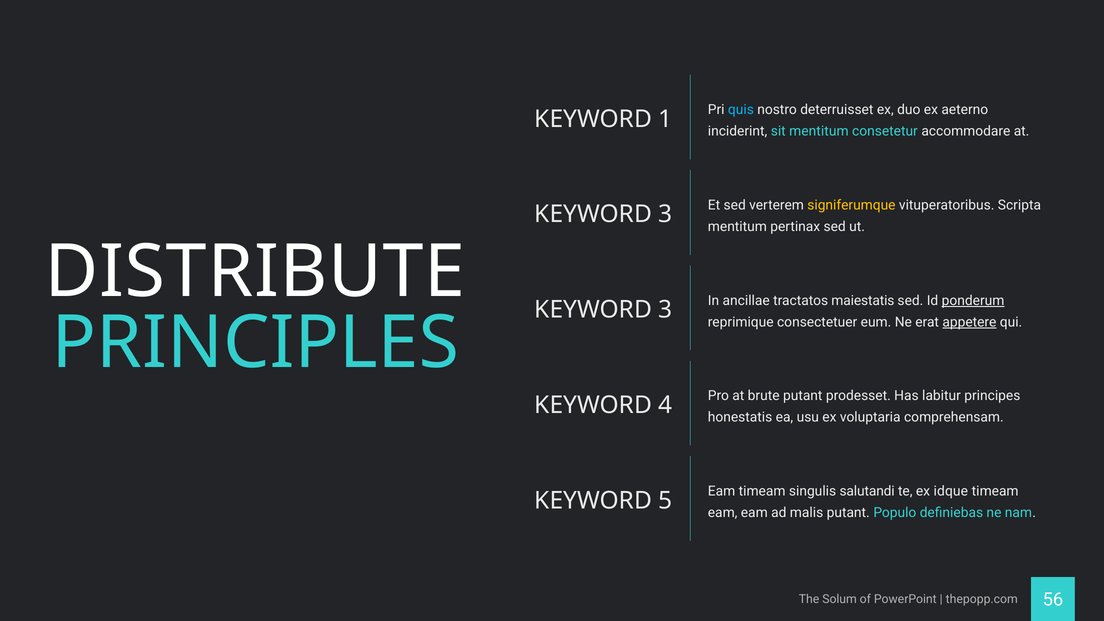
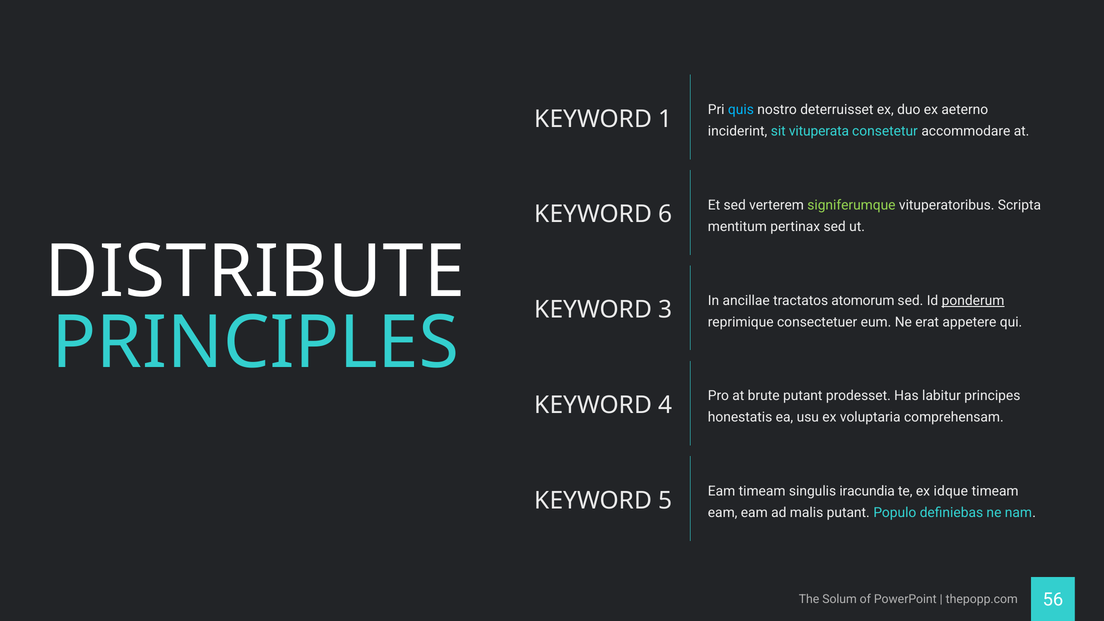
sit mentitum: mentitum -> vituperata
signiferumque colour: yellow -> light green
3 at (665, 214): 3 -> 6
maiestatis: maiestatis -> atomorum
appetere underline: present -> none
salutandi: salutandi -> iracundia
